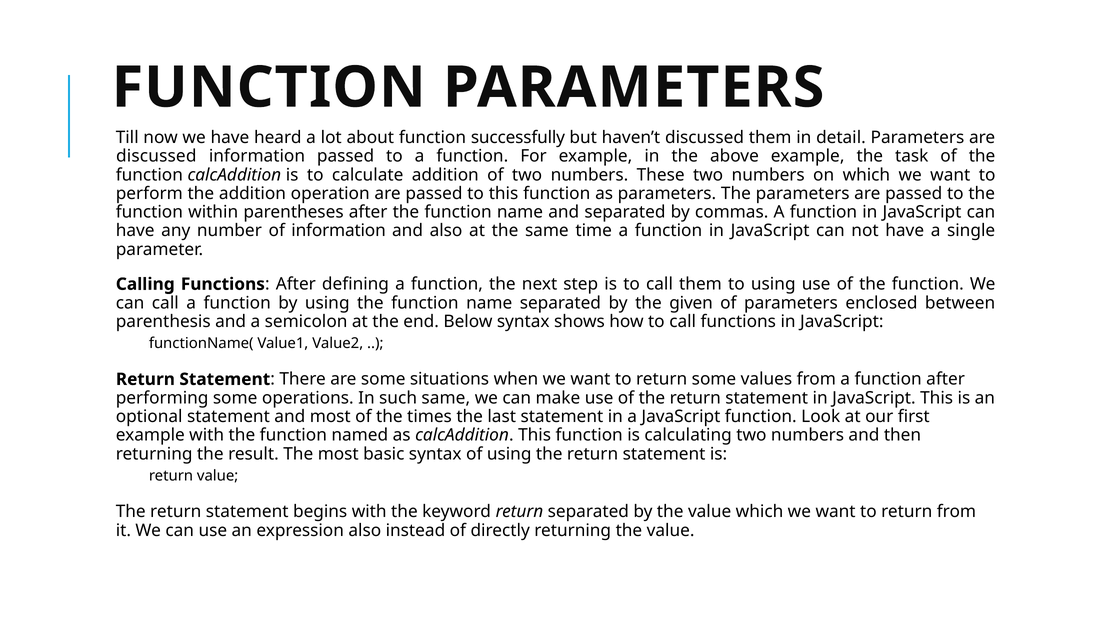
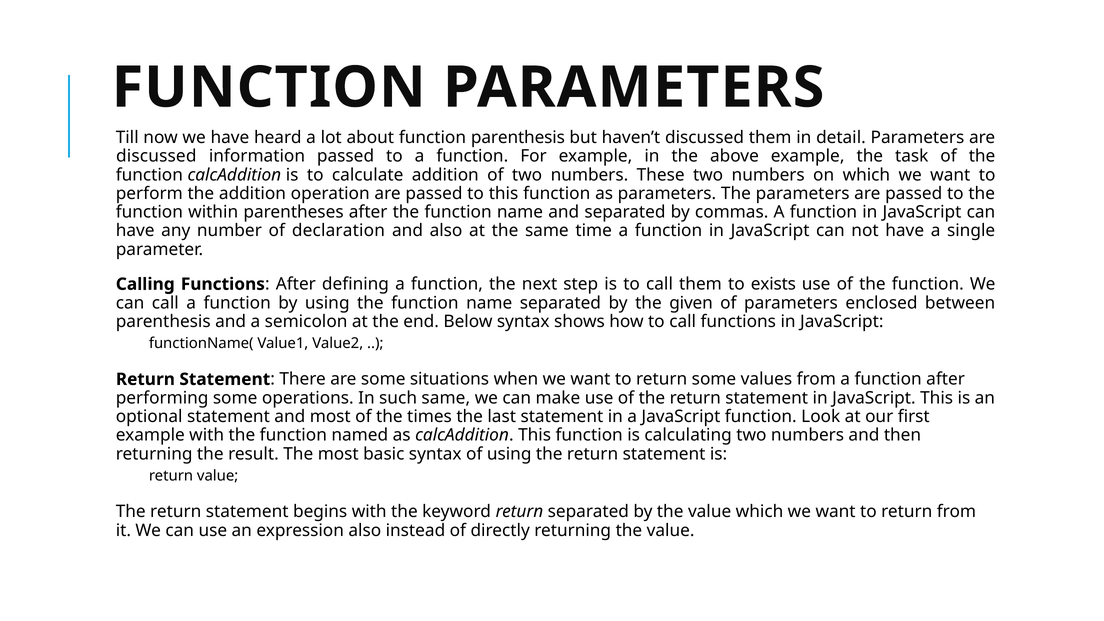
function successfully: successfully -> parenthesis
of information: information -> declaration
to using: using -> exists
